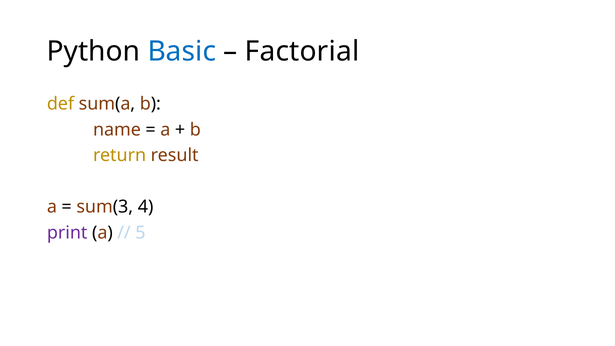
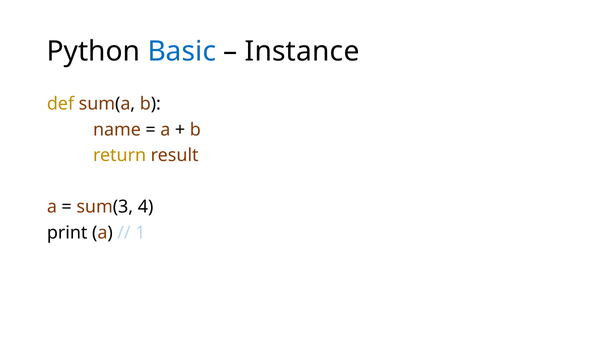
Factorial: Factorial -> Instance
print colour: purple -> black
5: 5 -> 1
